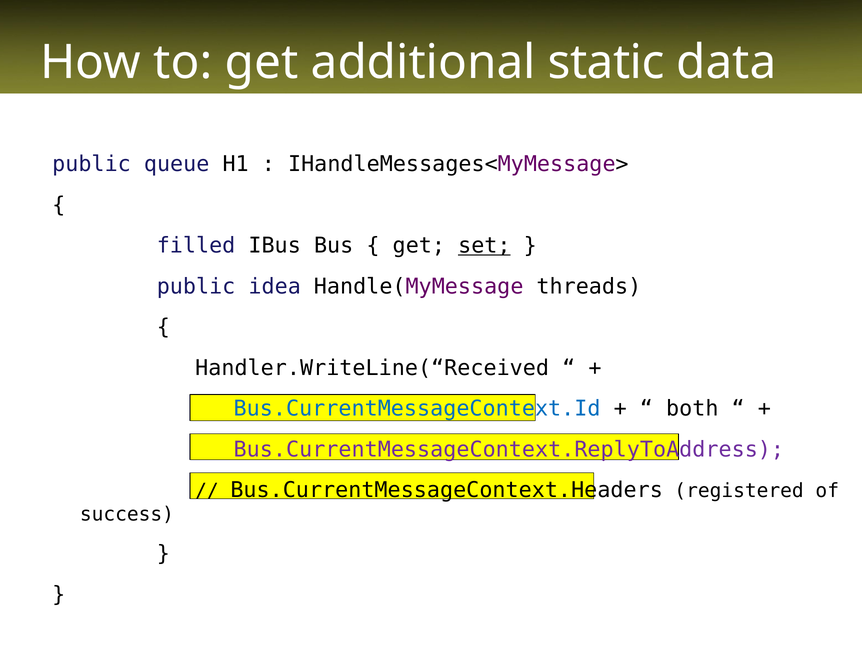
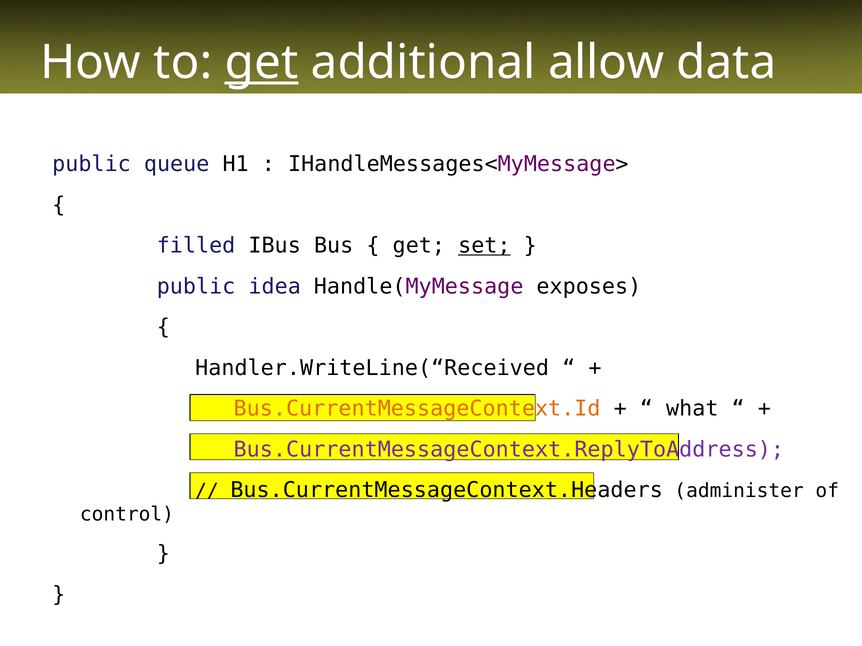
get at (262, 62) underline: none -> present
static: static -> allow
threads: threads -> exposes
Bus.CurrentMessageContext.Id colour: blue -> orange
both: both -> what
registered: registered -> administer
success: success -> control
